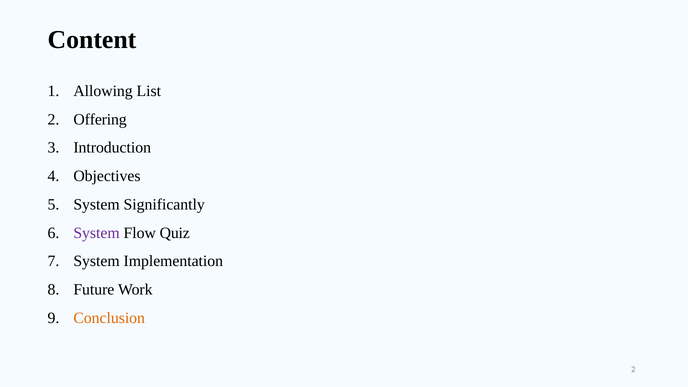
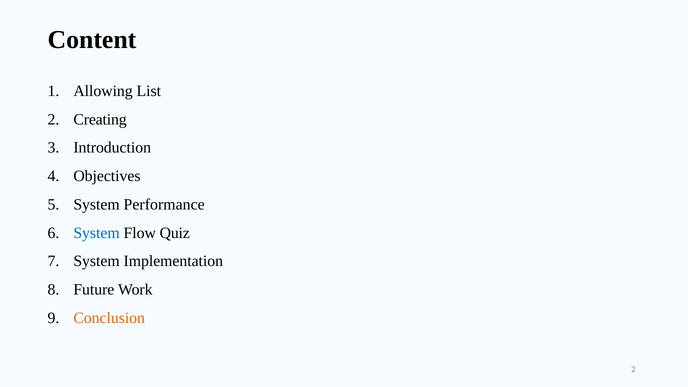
Offering: Offering -> Creating
Significantly: Significantly -> Performance
System at (97, 233) colour: purple -> blue
